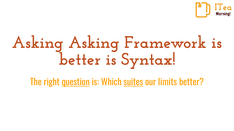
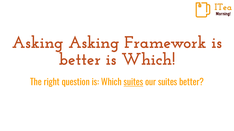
better is Syntax: Syntax -> Which
question underline: present -> none
our limits: limits -> suites
